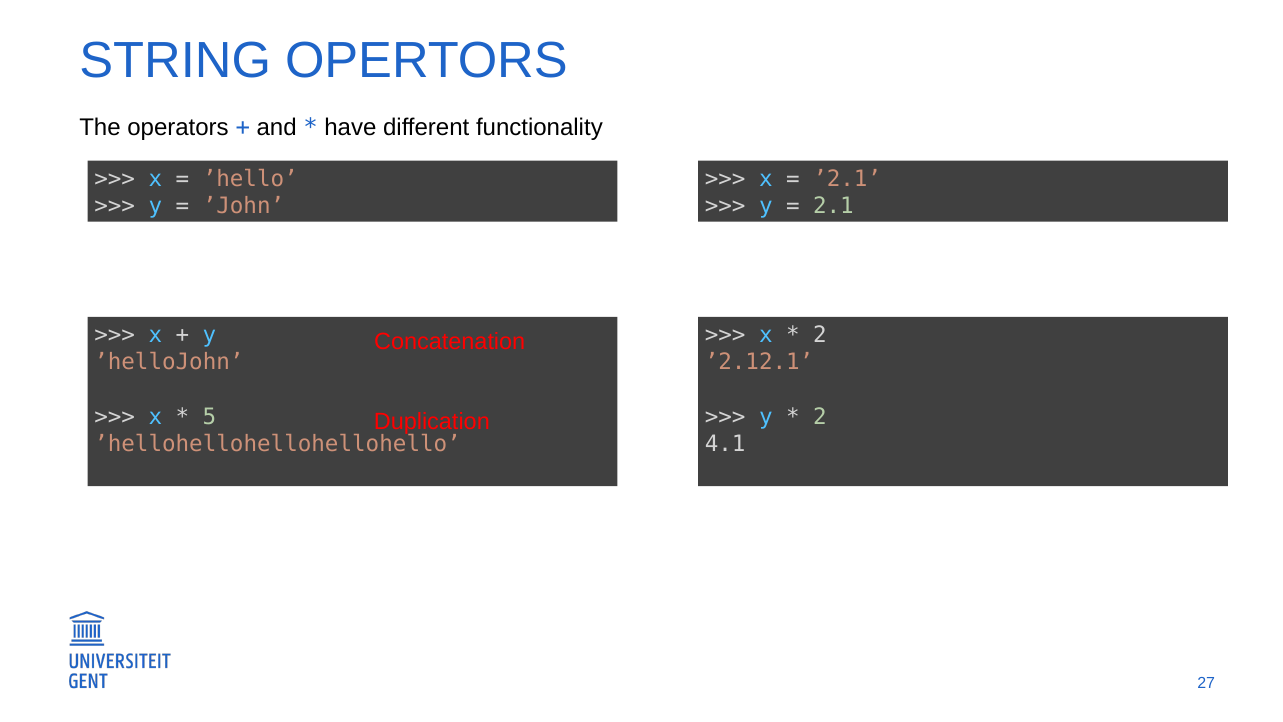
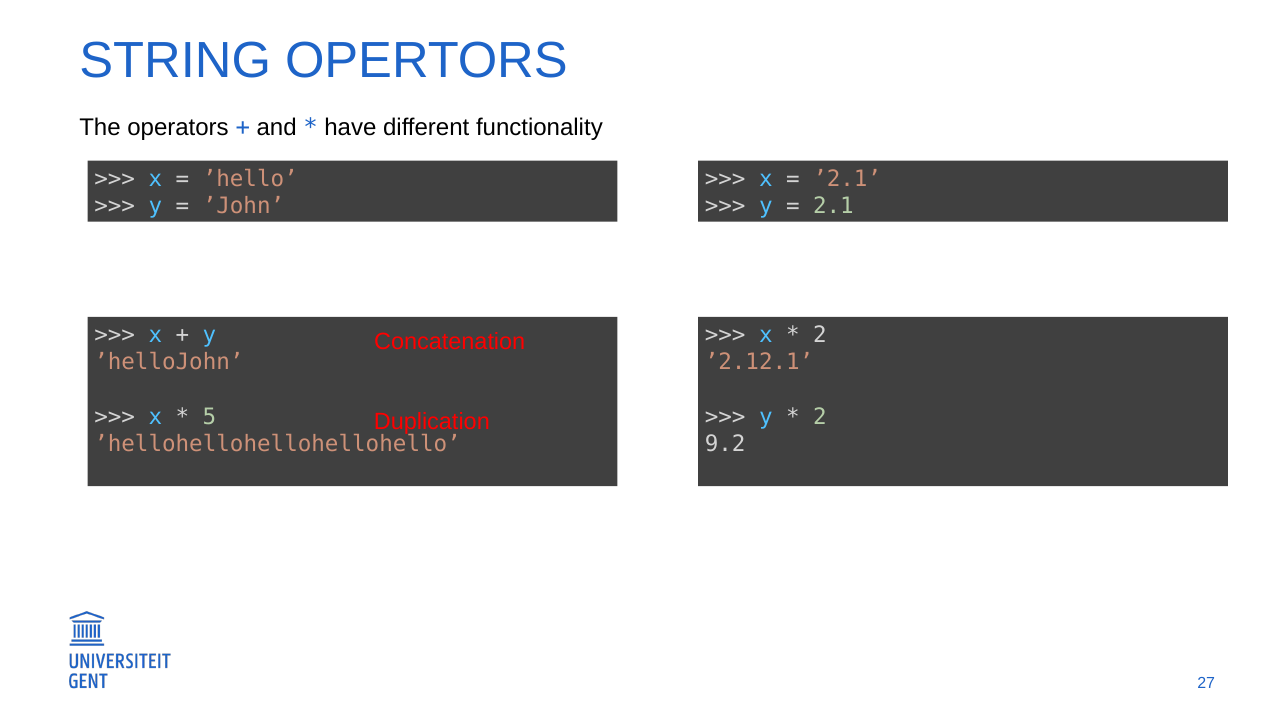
4.1: 4.1 -> 9.2
